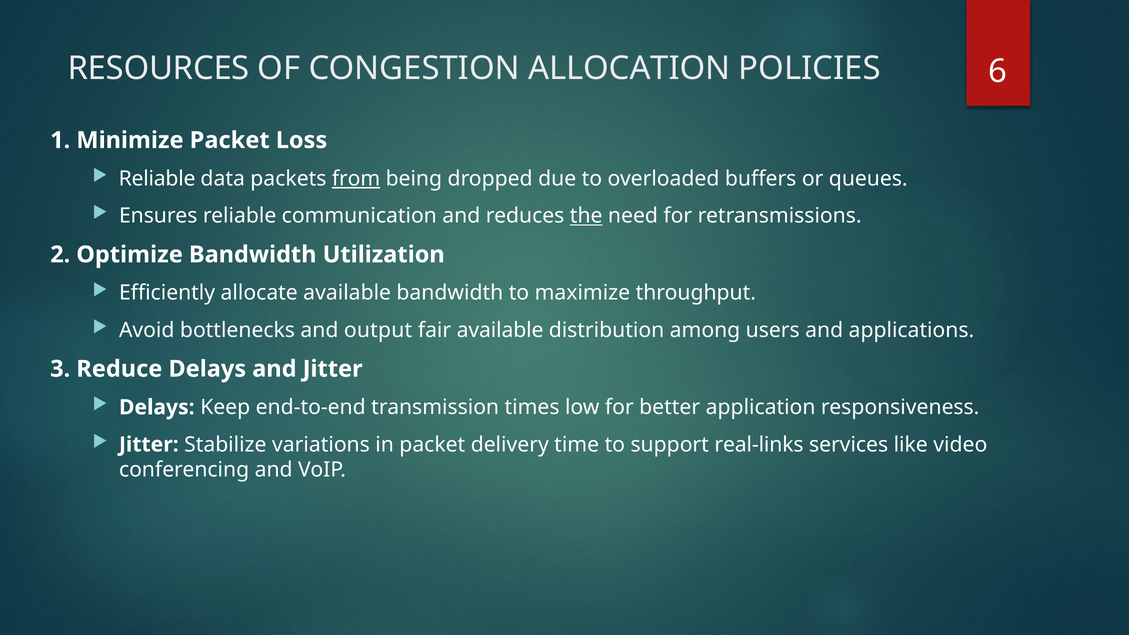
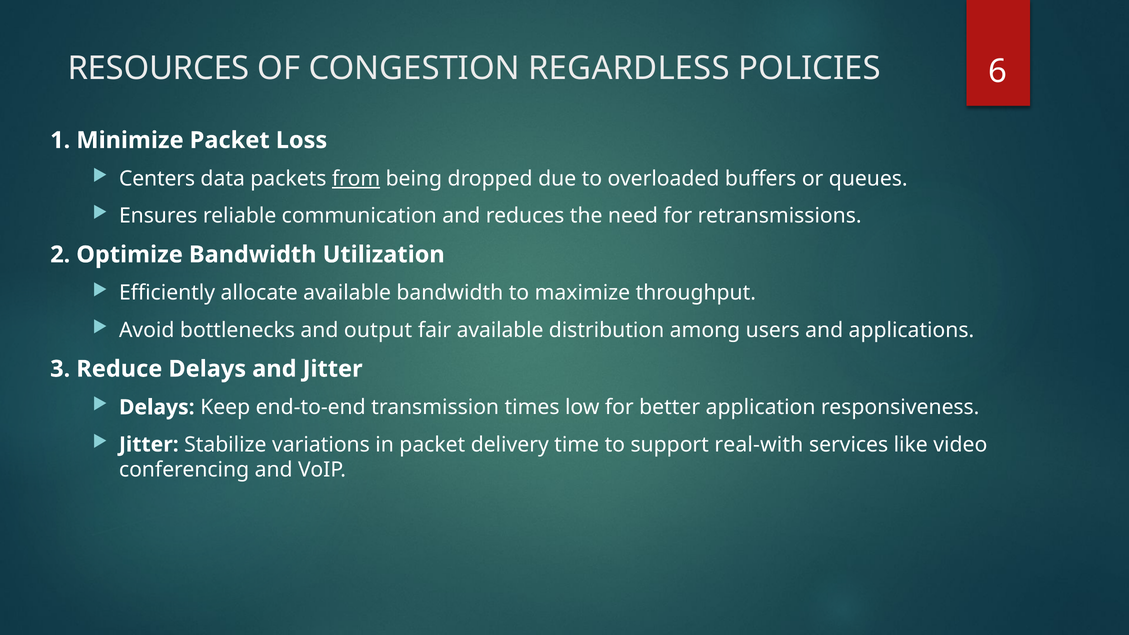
ALLOCATION: ALLOCATION -> REGARDLESS
Reliable at (157, 179): Reliable -> Centers
the underline: present -> none
real-links: real-links -> real-with
